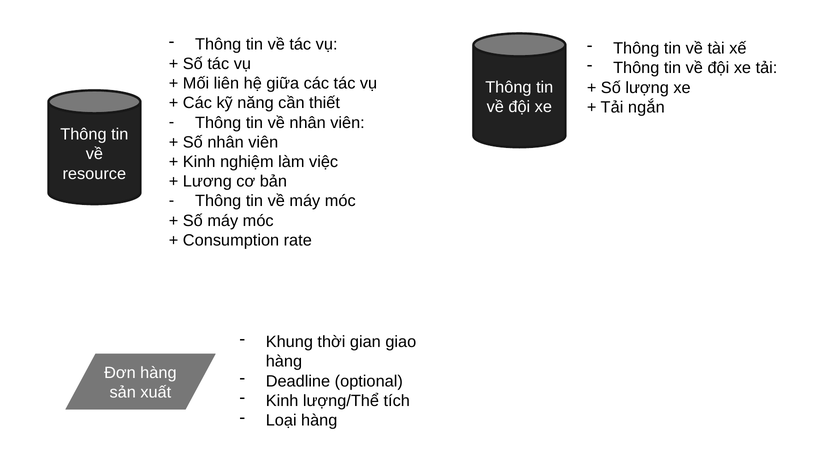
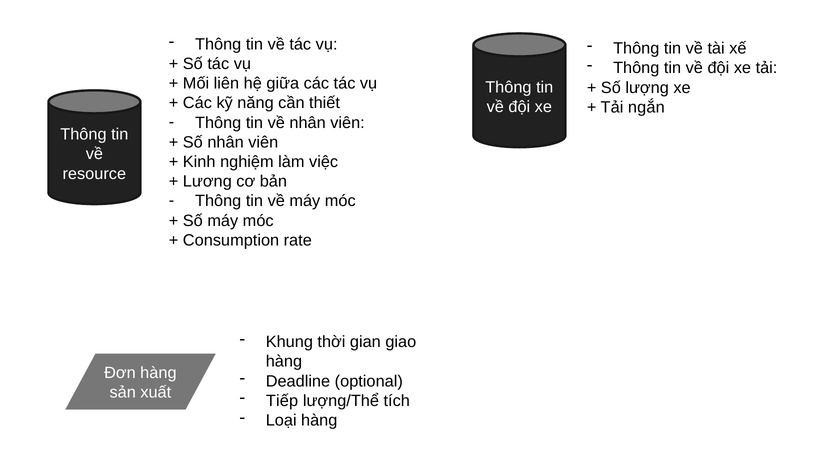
Kinh at (282, 401): Kinh -> Tiếp
